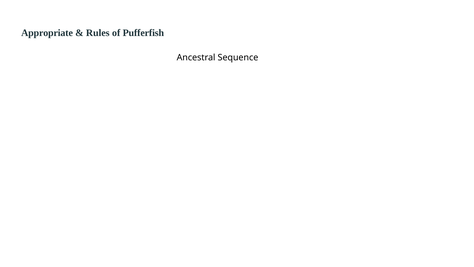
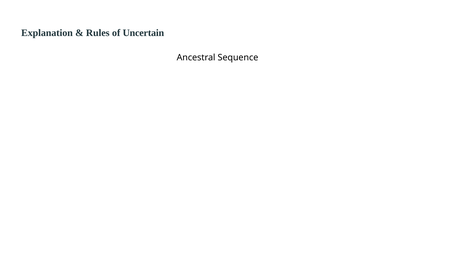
Appropriate: Appropriate -> Explanation
Pufferfish: Pufferfish -> Uncertain
